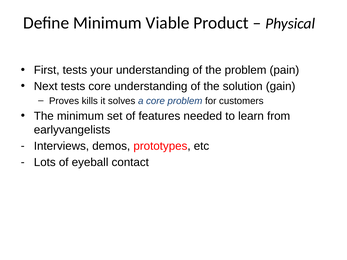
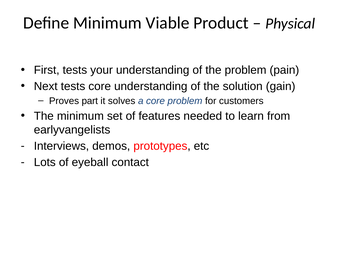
kills: kills -> part
